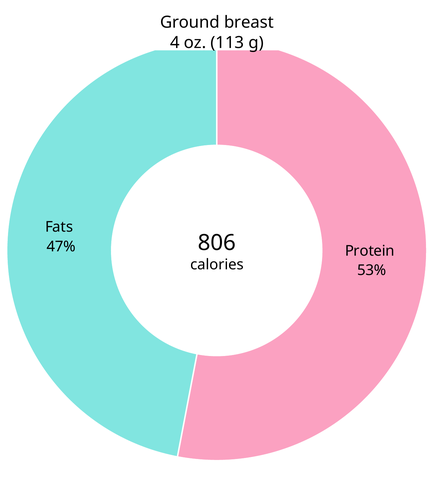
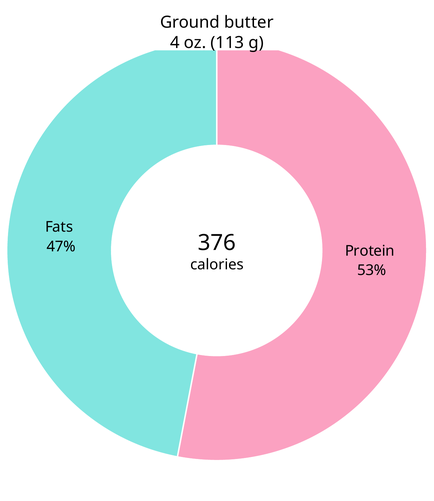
breast: breast -> butter
806: 806 -> 376
